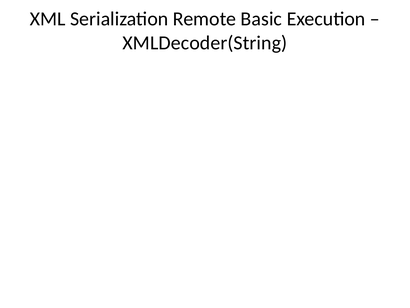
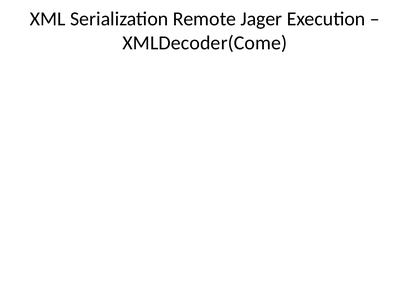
Basic: Basic -> Jager
XMLDecoder(String: XMLDecoder(String -> XMLDecoder(Come
